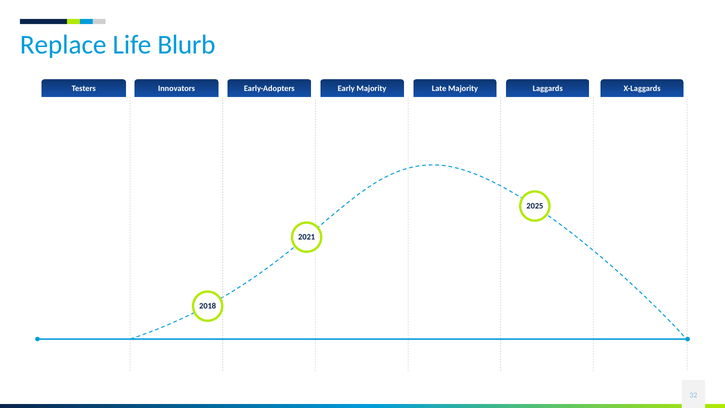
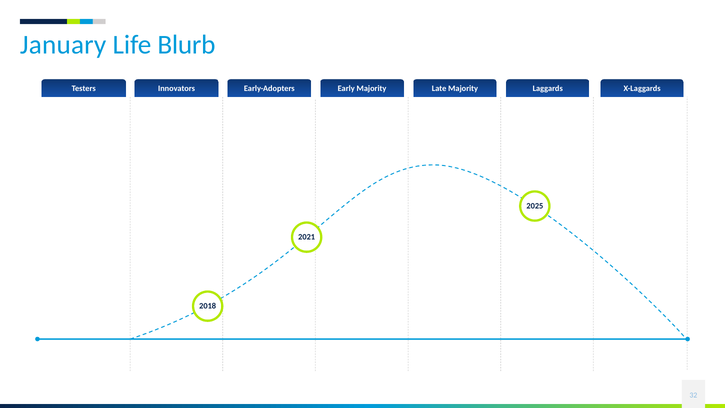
Replace: Replace -> January
